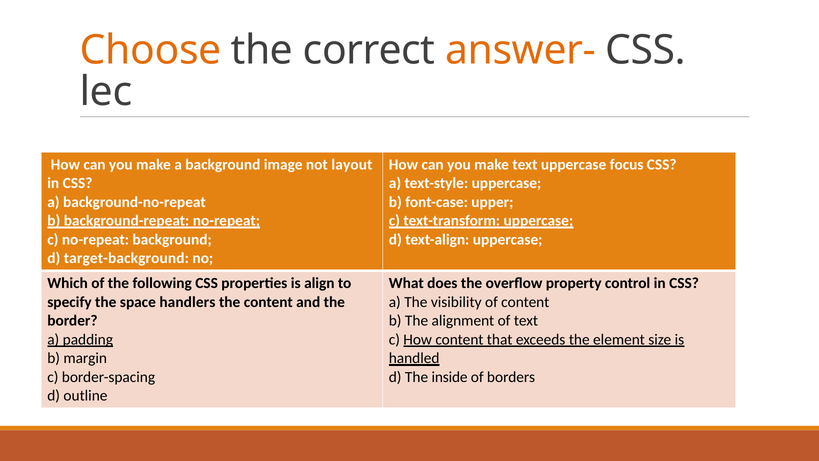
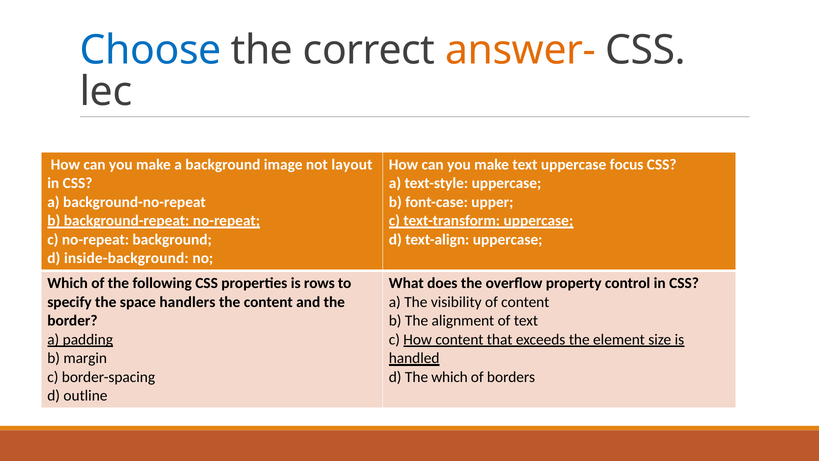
Choose colour: orange -> blue
target-background: target-background -> inside-background
align: align -> rows
The inside: inside -> which
